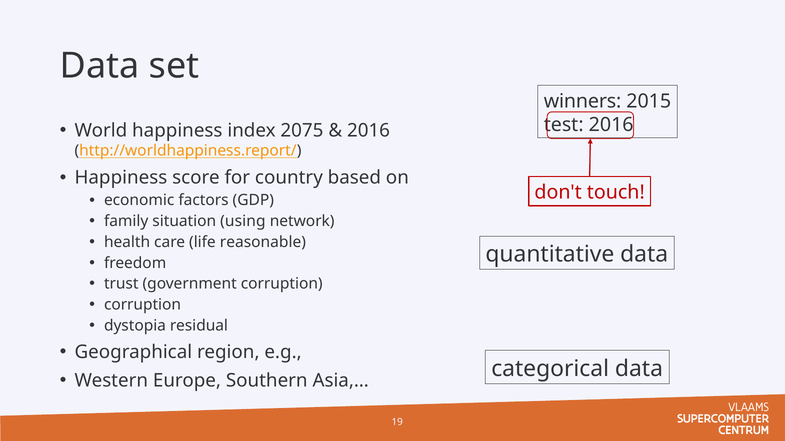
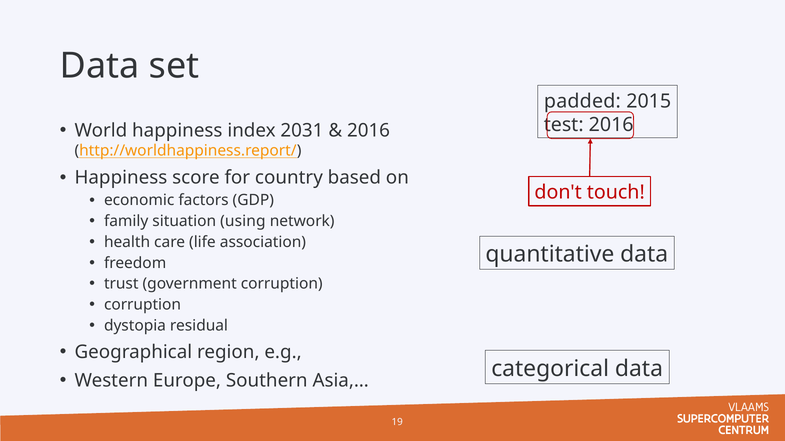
winners: winners -> padded
2075: 2075 -> 2031
reasonable: reasonable -> association
